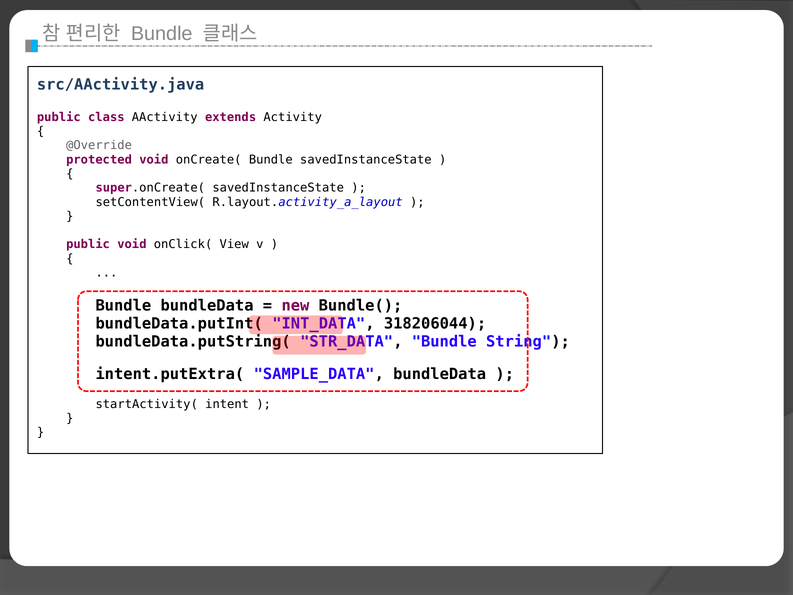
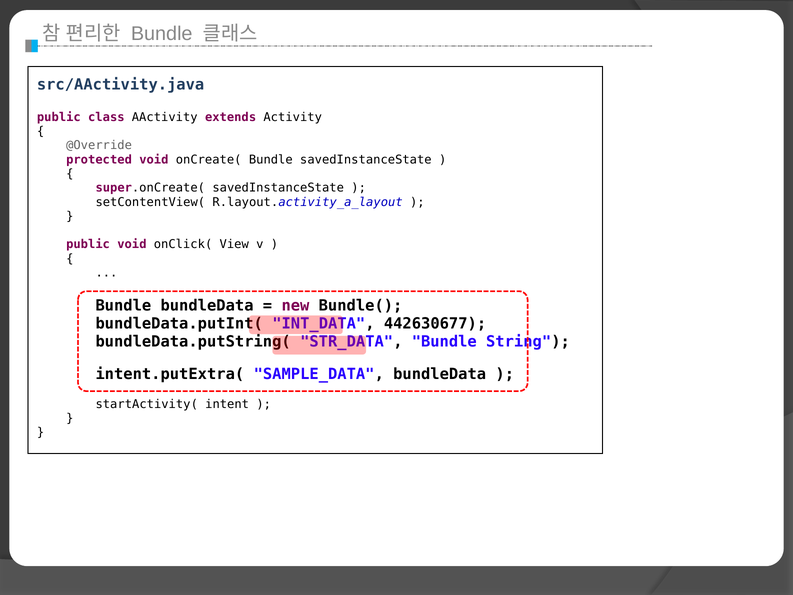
318206044: 318206044 -> 442630677
